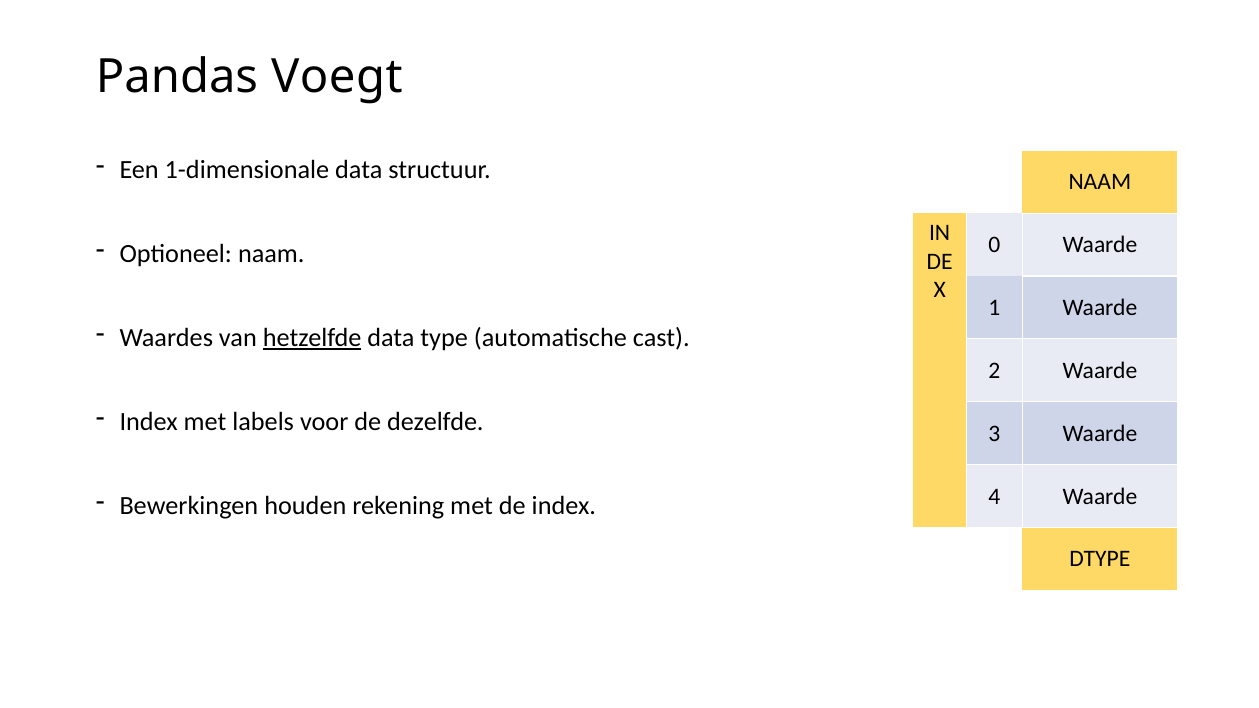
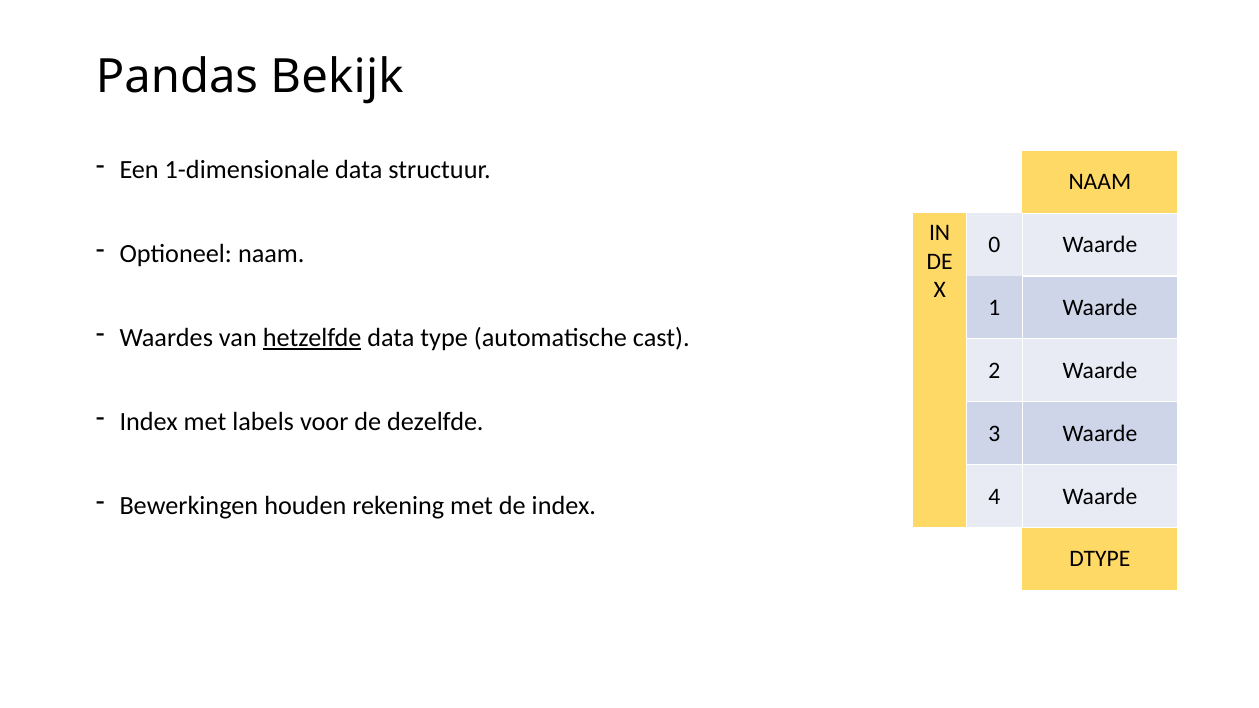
Voegt: Voegt -> Bekijk
